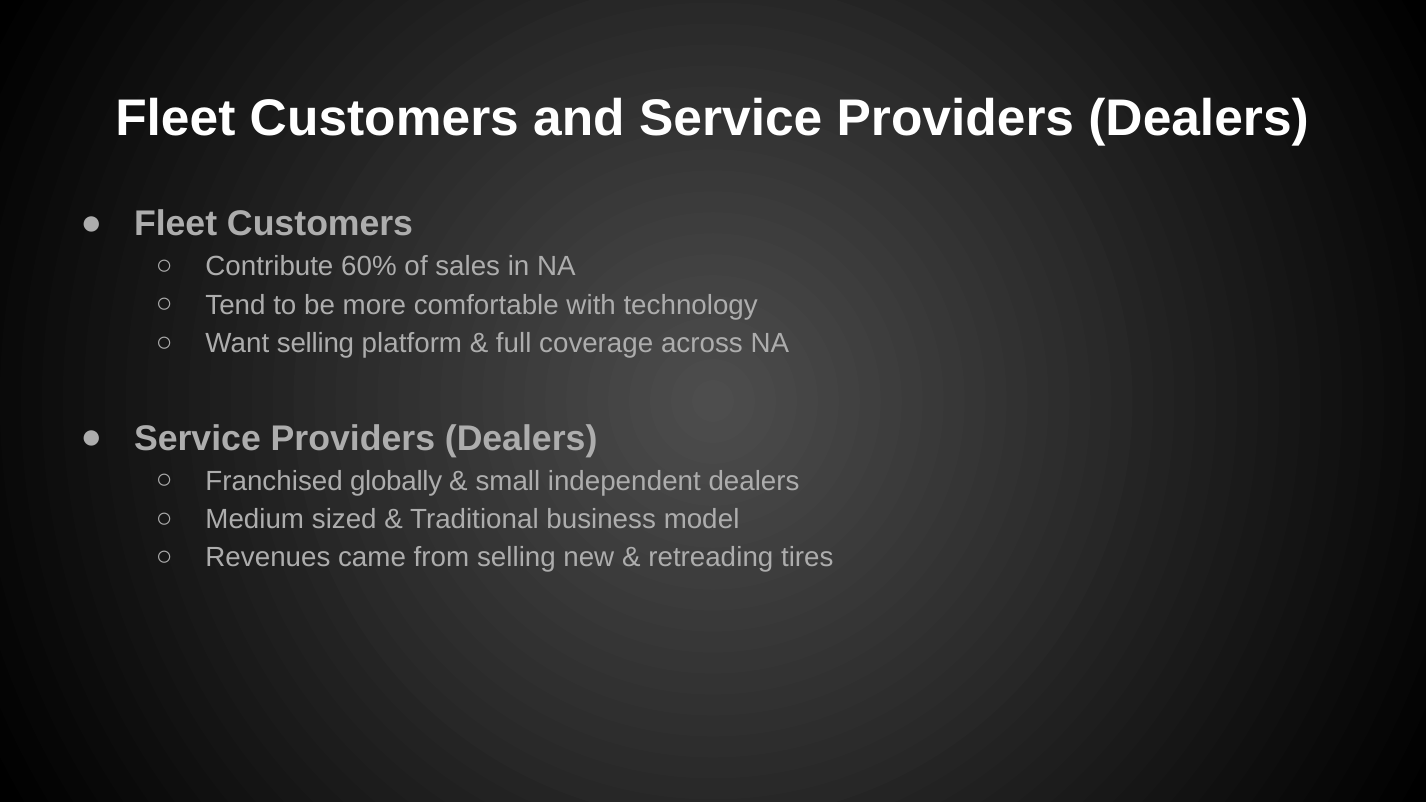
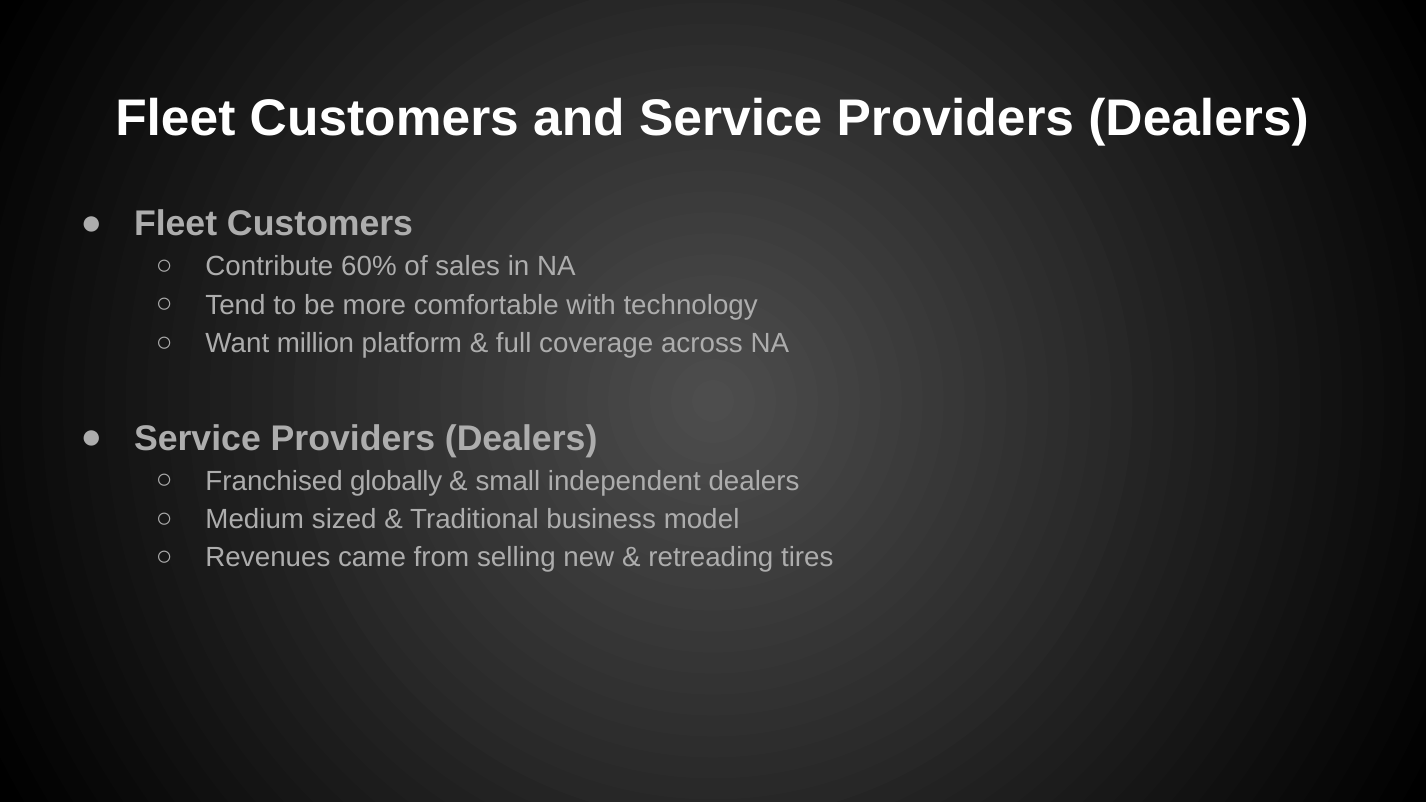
Want selling: selling -> million
